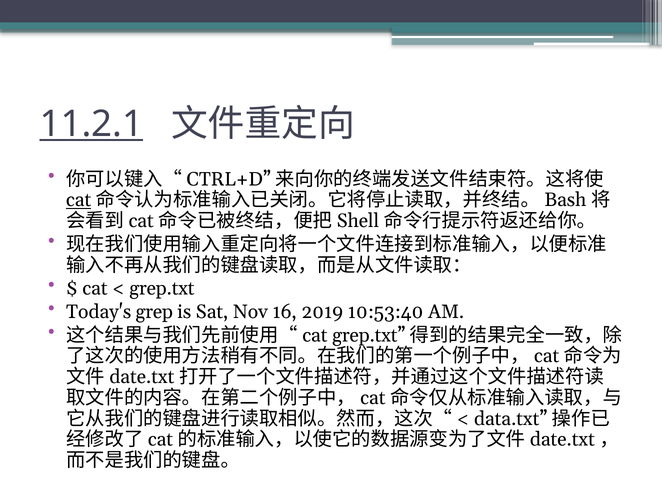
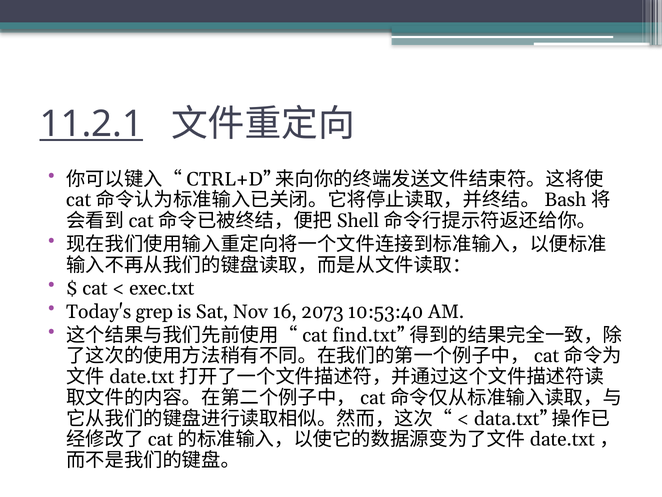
cat at (79, 200) underline: present -> none
grep.txt at (162, 288): grep.txt -> exec.txt
2019: 2019 -> 2073
cat grep.txt: grep.txt -> find.txt
